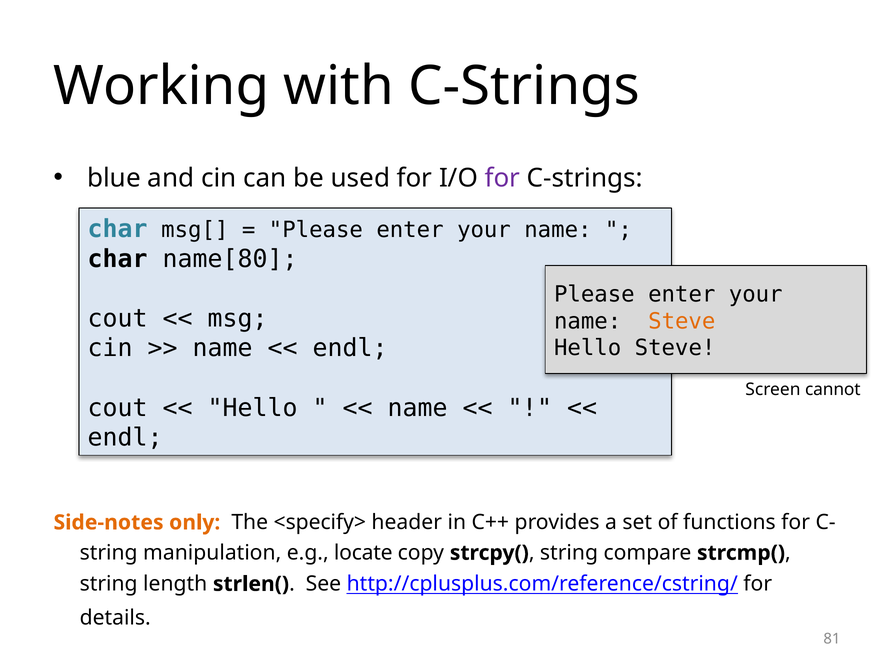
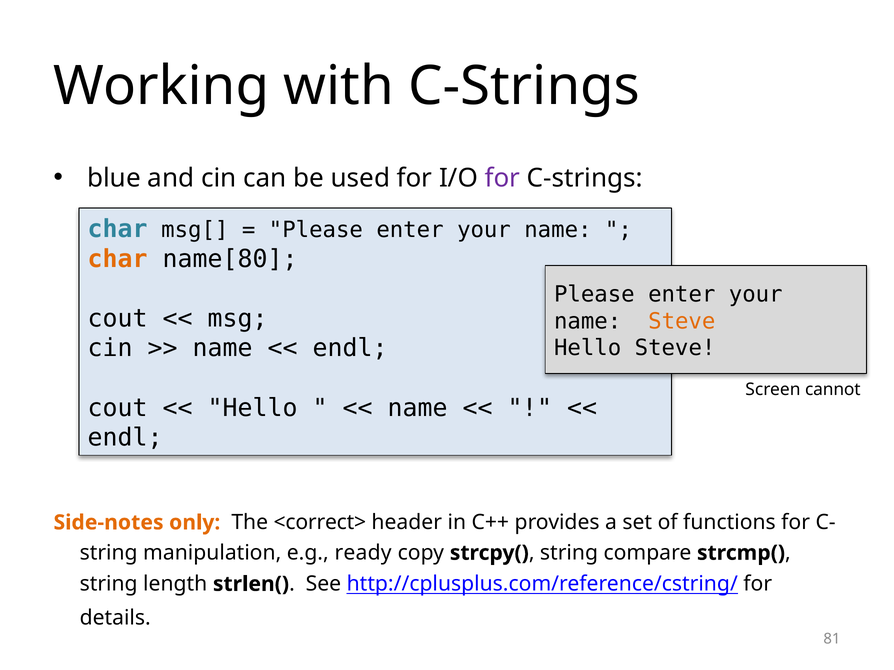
char at (118, 259) colour: black -> orange
<specify>: <specify> -> <correct>
locate: locate -> ready
